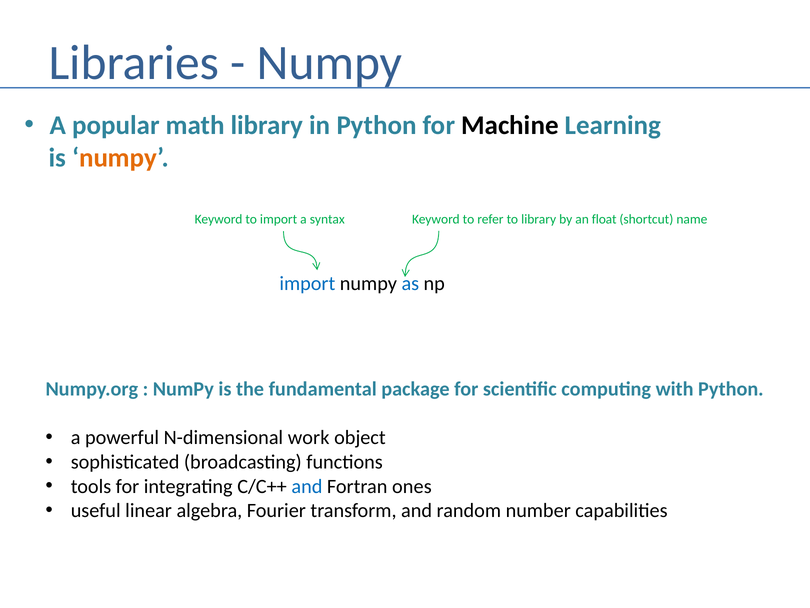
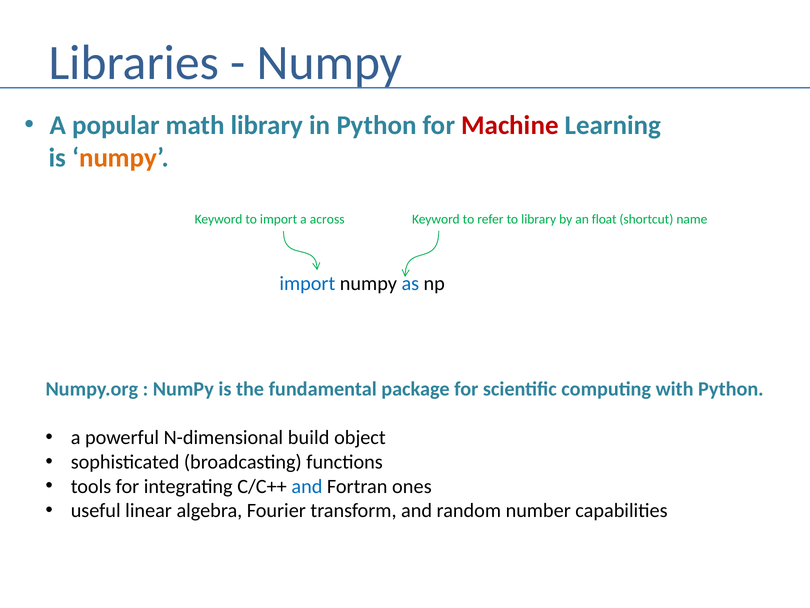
Machine colour: black -> red
syntax: syntax -> across
work: work -> build
